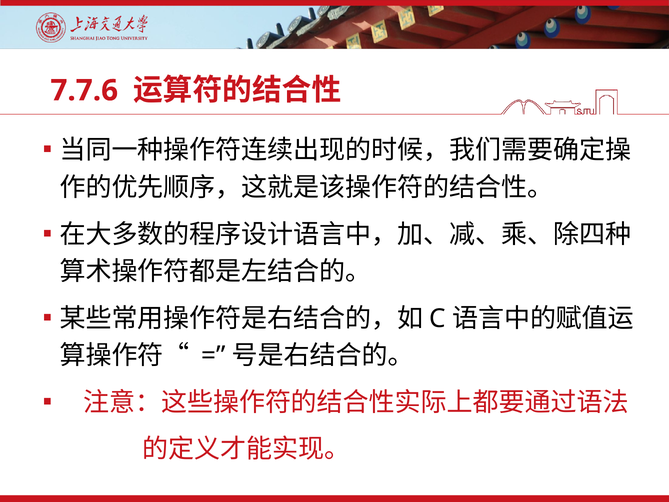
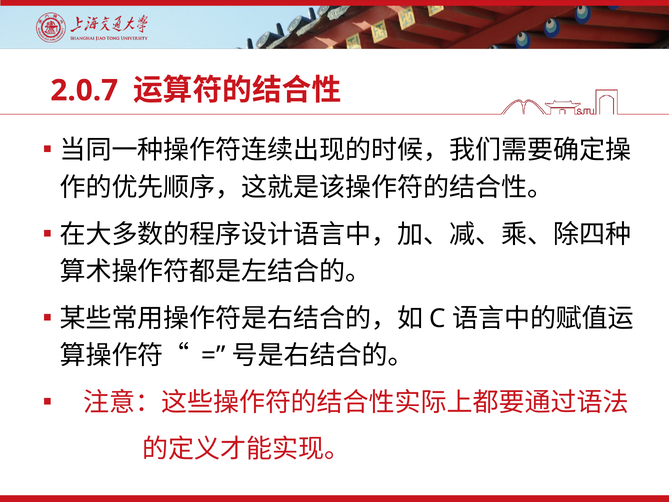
7.7.6: 7.7.6 -> 2.0.7
